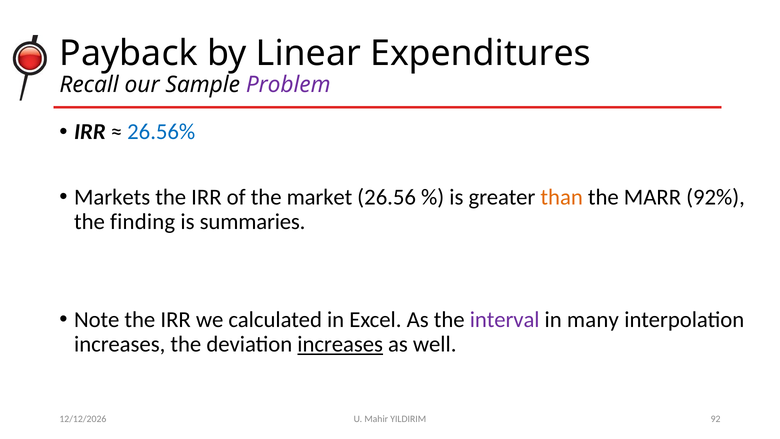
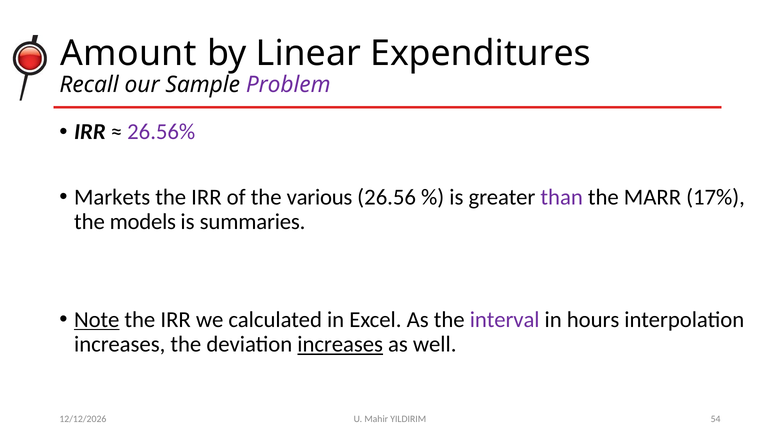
Payback: Payback -> Amount
26.56% colour: blue -> purple
market: market -> various
than colour: orange -> purple
92%: 92% -> 17%
finding: finding -> models
Note underline: none -> present
many: many -> hours
92: 92 -> 54
